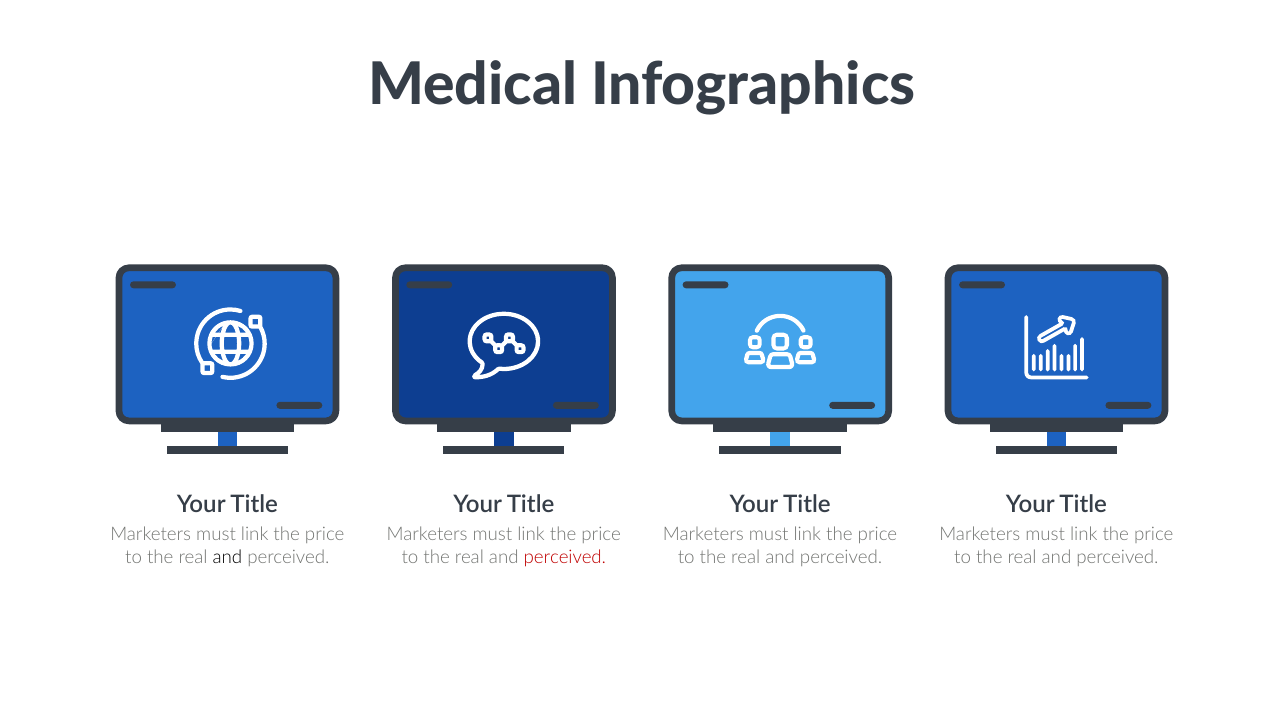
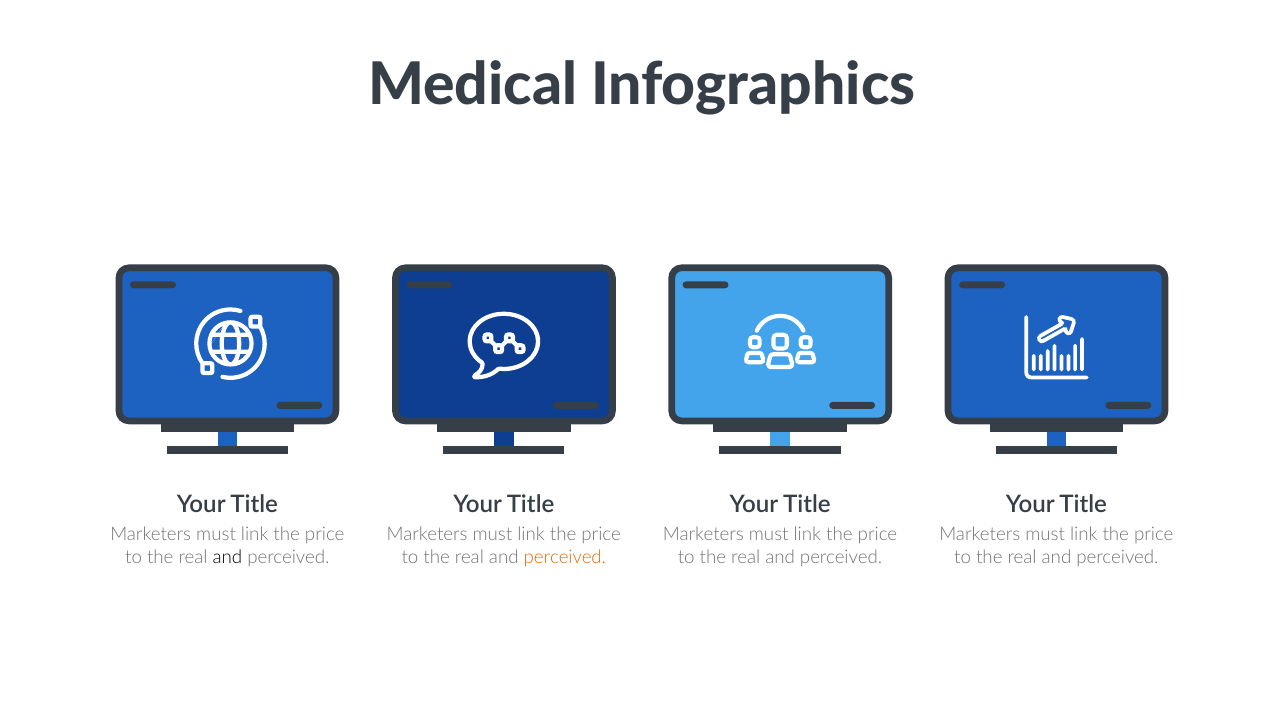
perceived at (565, 557) colour: red -> orange
